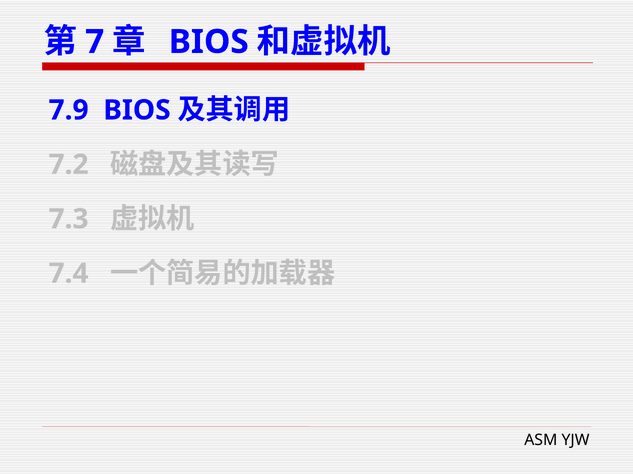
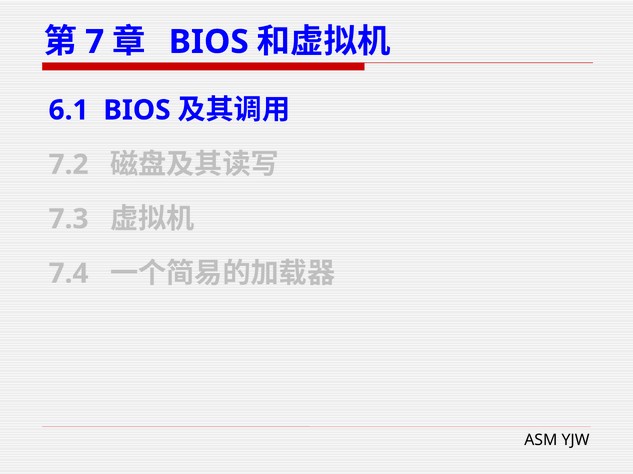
7.9: 7.9 -> 6.1
